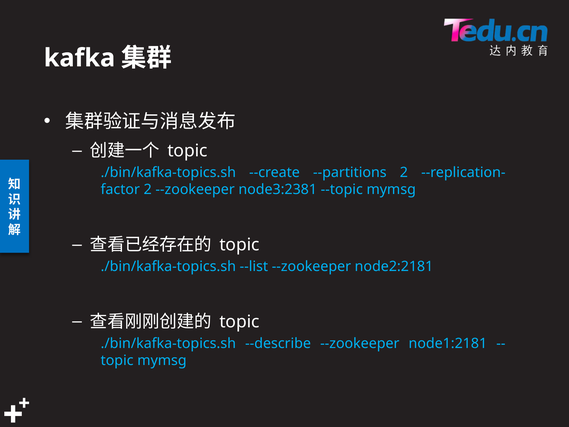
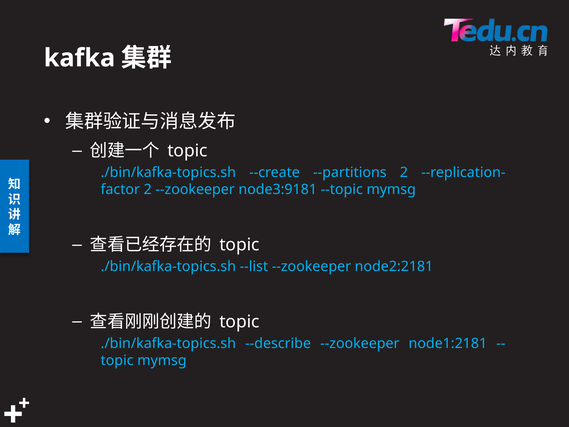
node3:2381: node3:2381 -> node3:9181
